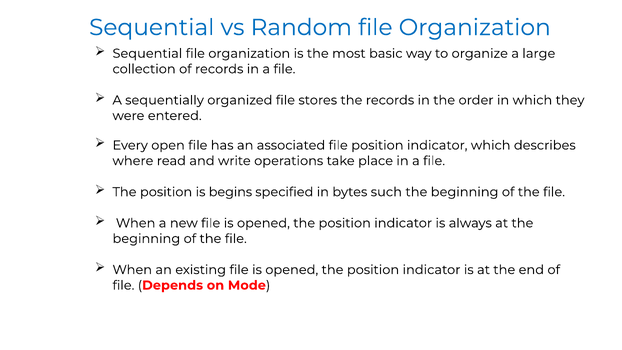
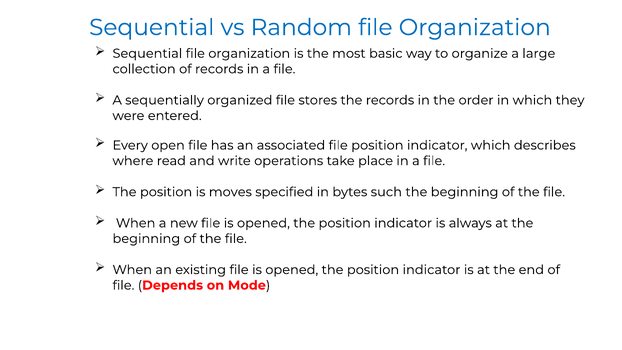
begins: begins -> moves
